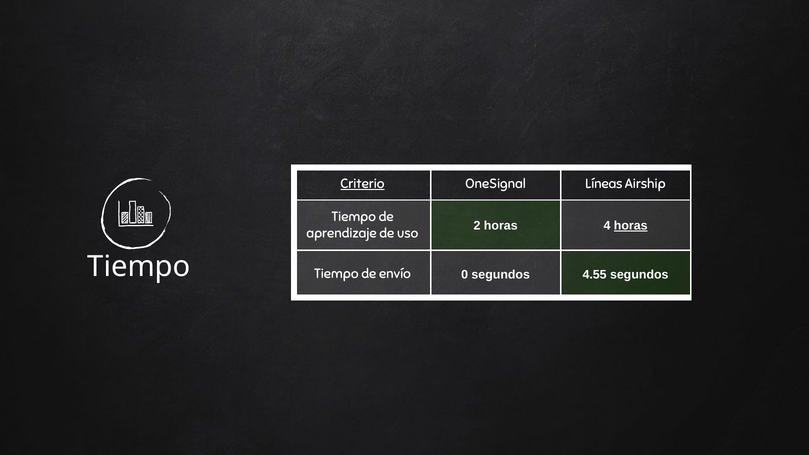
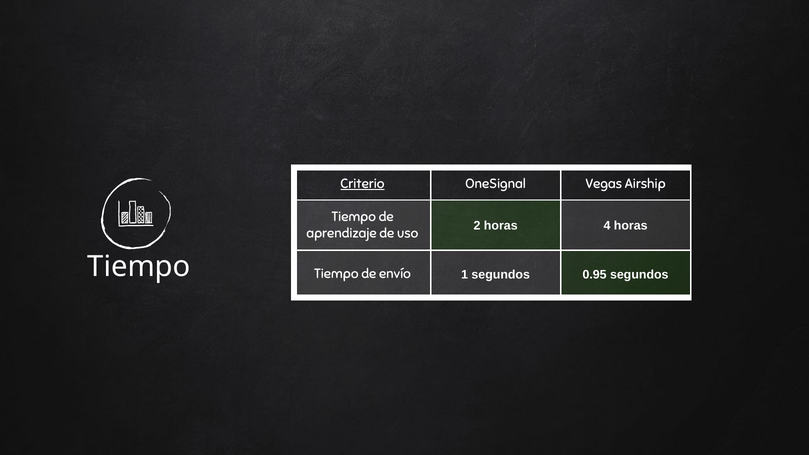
Líneas: Líneas -> Vegas
horas at (631, 226) underline: present -> none
0: 0 -> 1
4.55: 4.55 -> 0.95
